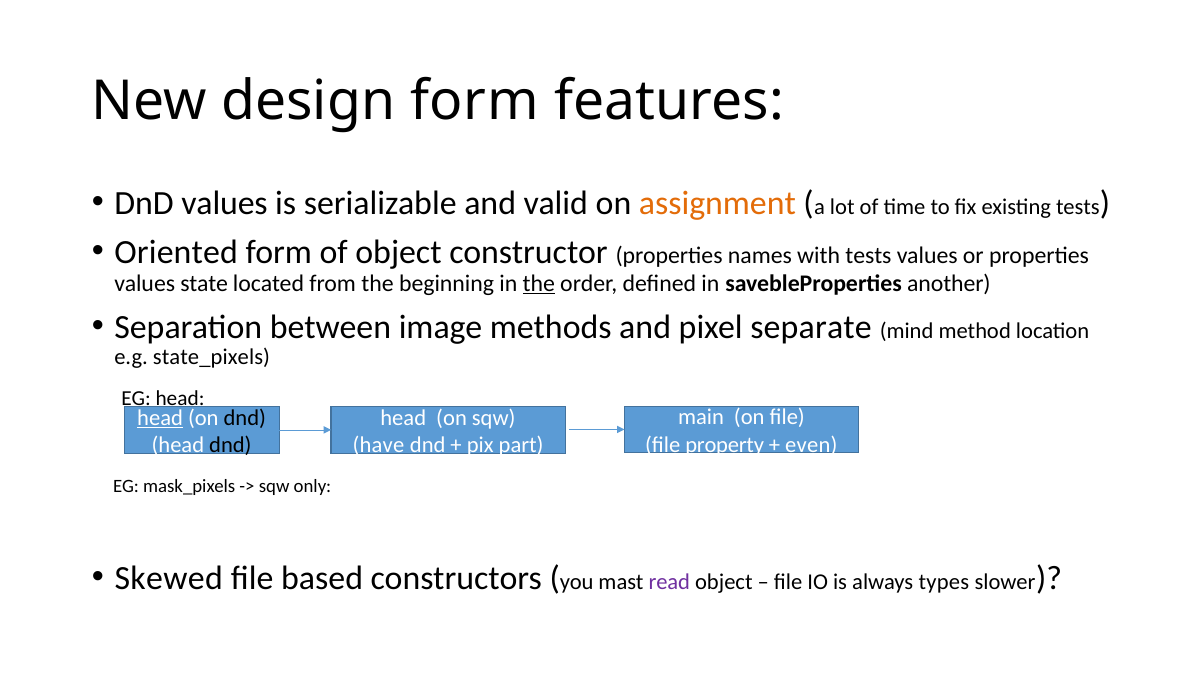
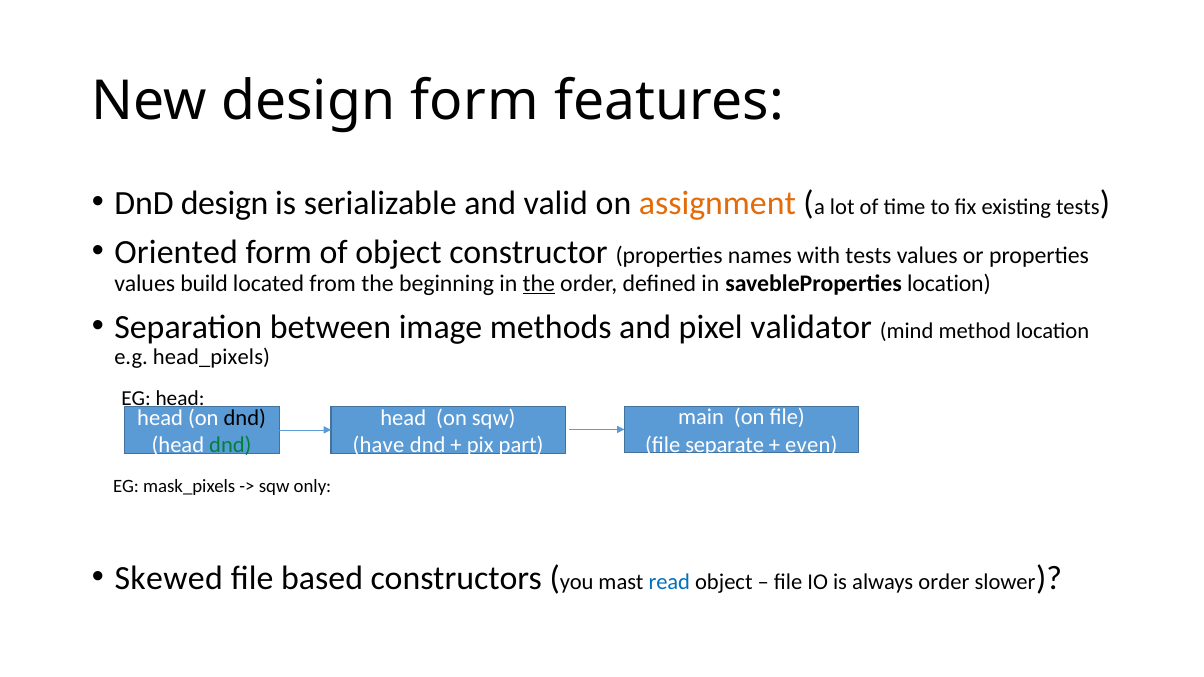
DnD values: values -> design
state: state -> build
savebleProperties another: another -> location
separate: separate -> validator
state_pixels: state_pixels -> head_pixels
head at (160, 418) underline: present -> none
property: property -> separate
dnd at (230, 445) colour: black -> green
read colour: purple -> blue
always types: types -> order
